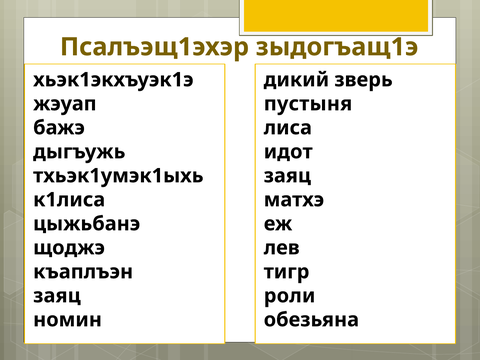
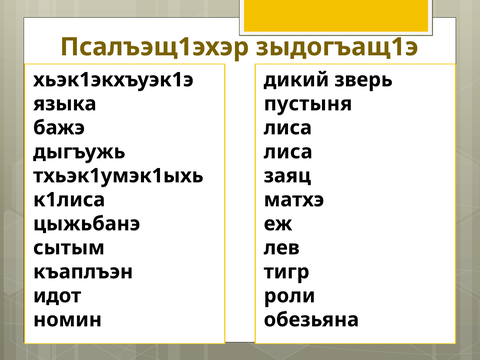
жэуап: жэуап -> языка
идот at (288, 152): идот -> лиса
щоджэ: щоджэ -> сытым
заяц at (57, 296): заяц -> идот
